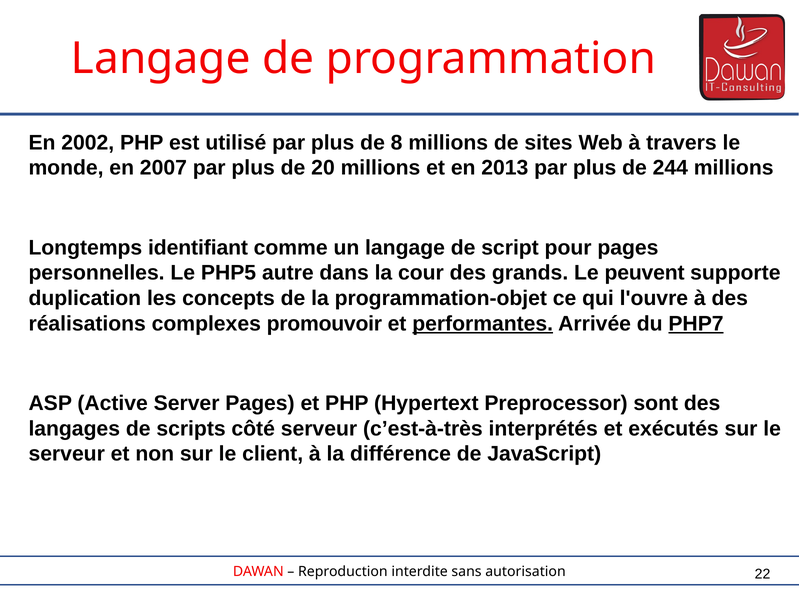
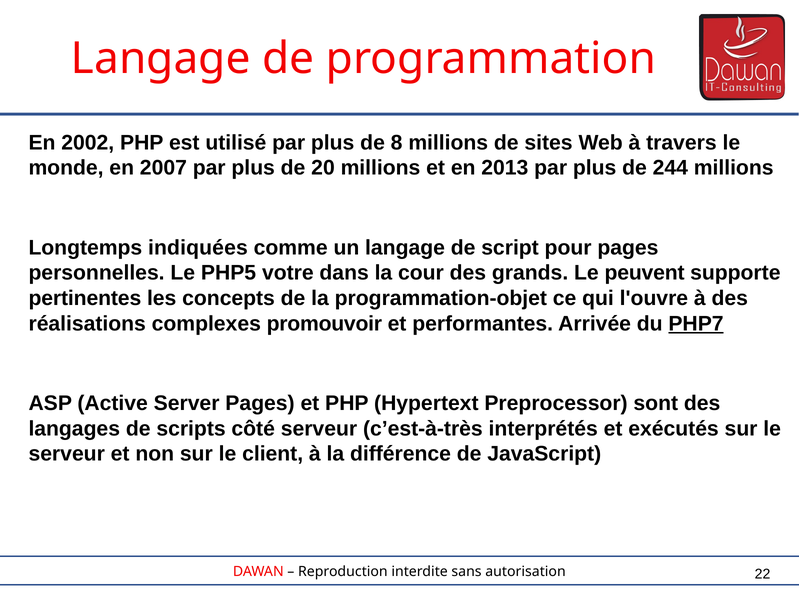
identifiant: identifiant -> indiquées
autre: autre -> votre
duplication: duplication -> pertinentes
performantes underline: present -> none
